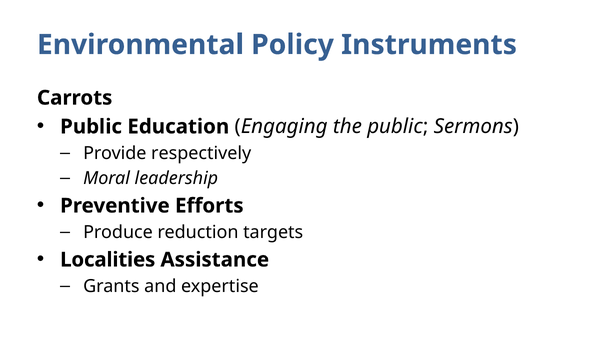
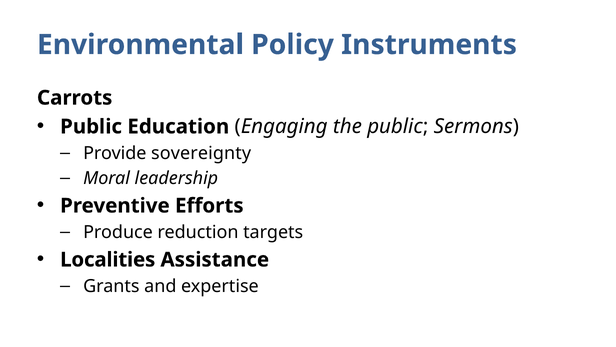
respectively: respectively -> sovereignty
